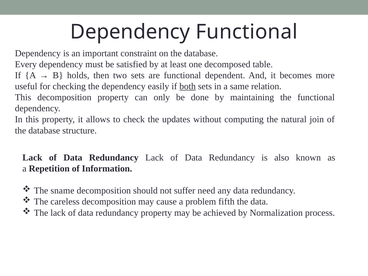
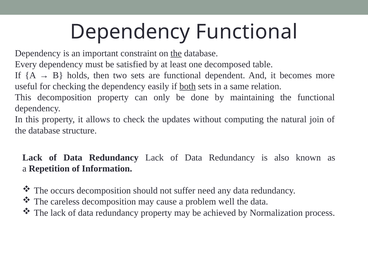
the at (176, 53) underline: none -> present
sname: sname -> occurs
fifth: fifth -> well
